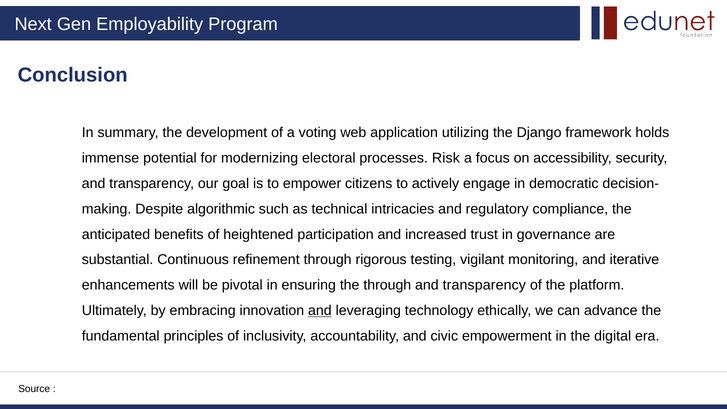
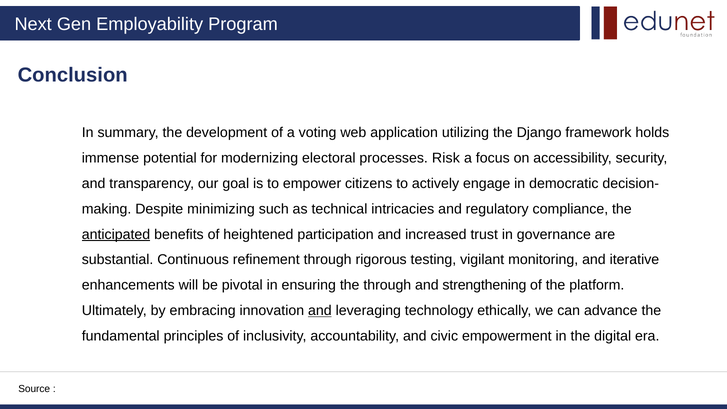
algorithmic: algorithmic -> minimizing
anticipated underline: none -> present
transparency at (484, 285): transparency -> strengthening
